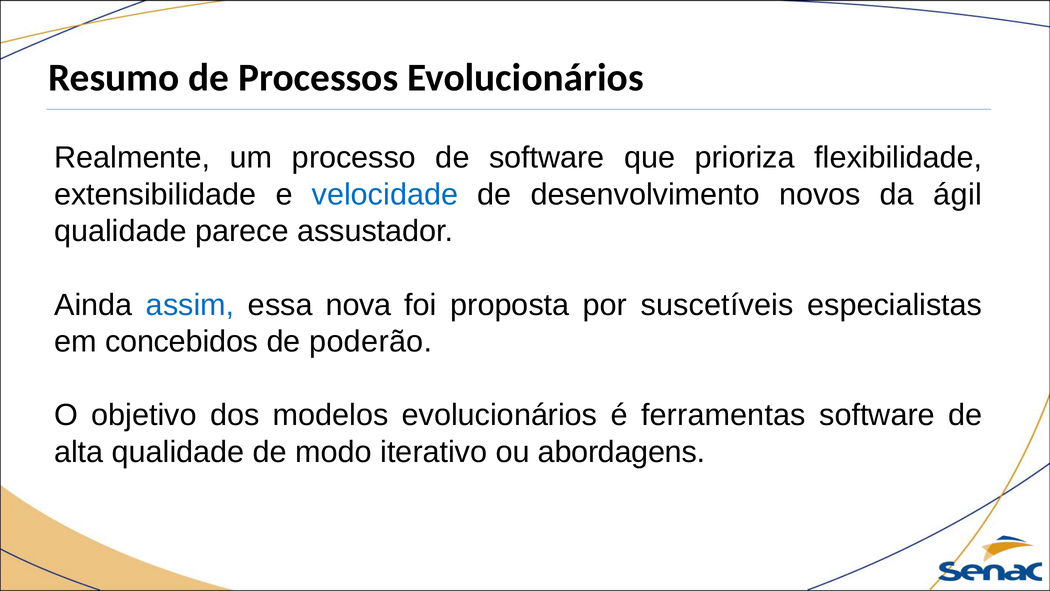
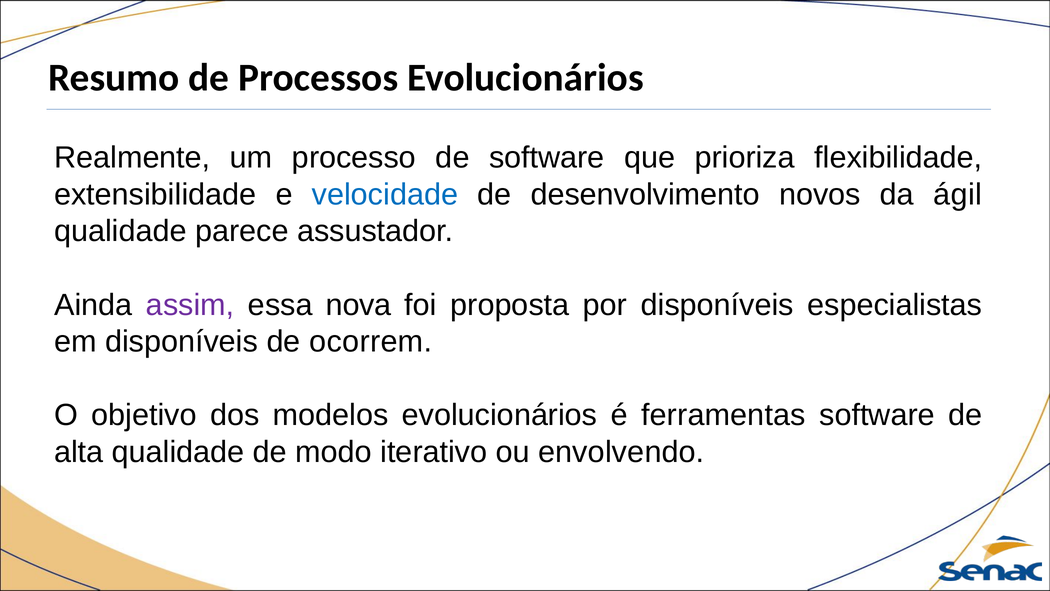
assim colour: blue -> purple
por suscetíveis: suscetíveis -> disponíveis
em concebidos: concebidos -> disponíveis
poderão: poderão -> ocorrem
abordagens: abordagens -> envolvendo
